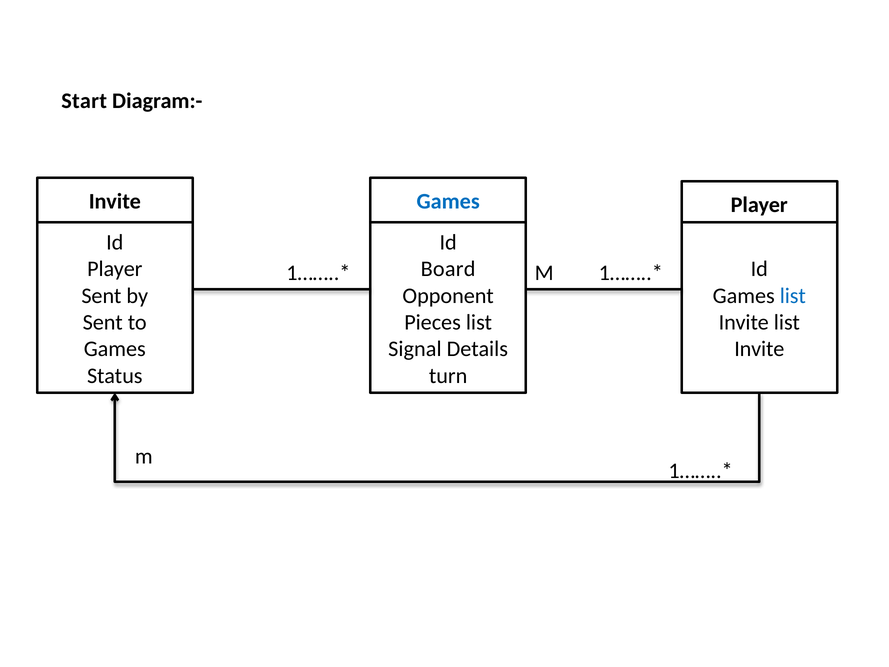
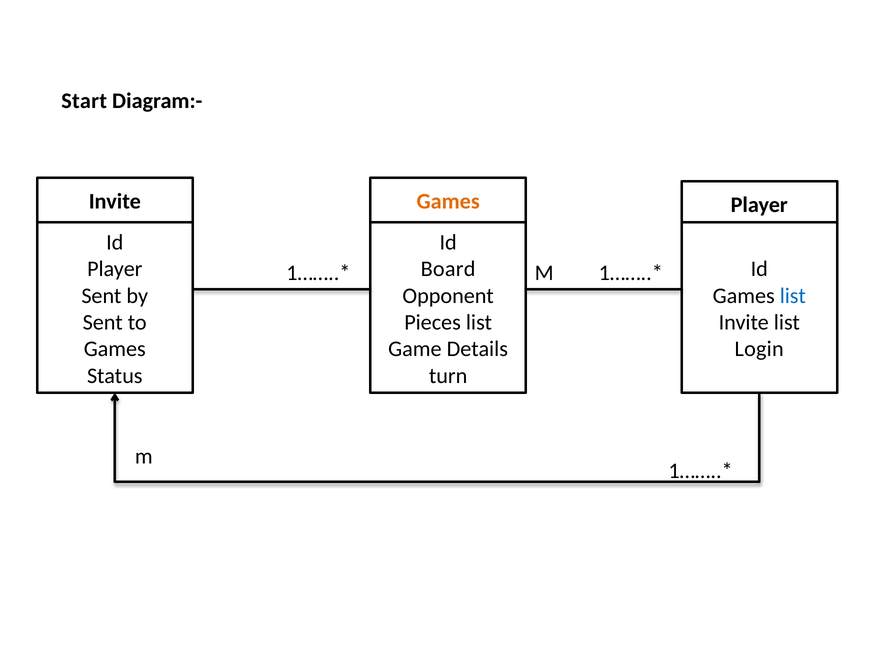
Games at (448, 202) colour: blue -> orange
Signal: Signal -> Game
Invite at (759, 349): Invite -> Login
